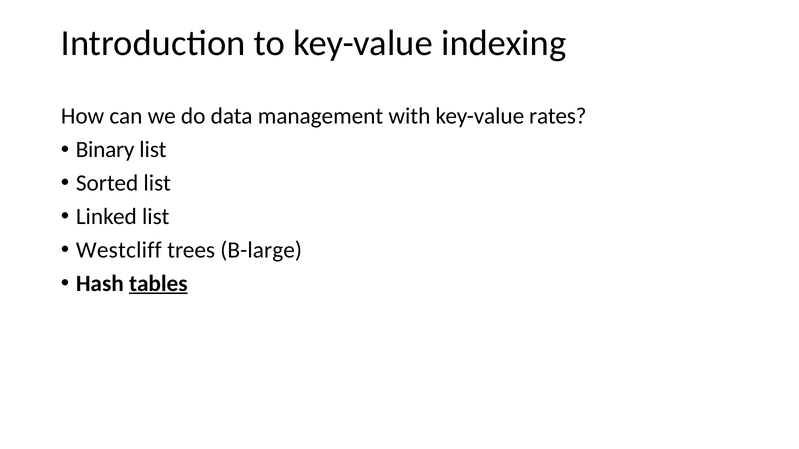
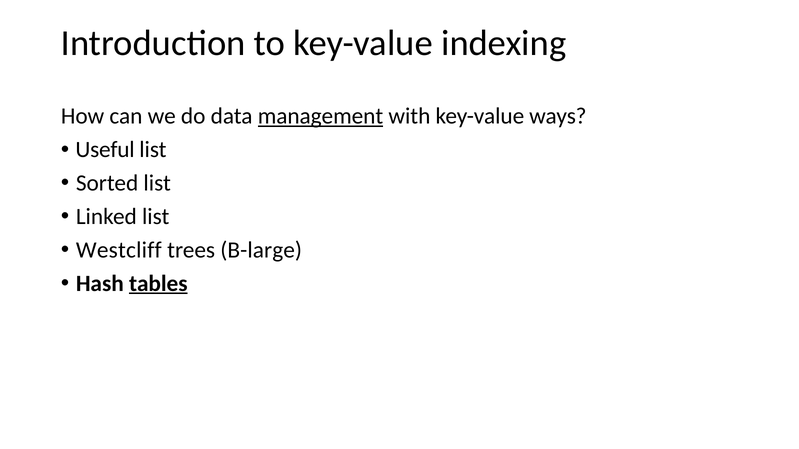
management underline: none -> present
rates: rates -> ways
Binary: Binary -> Useful
